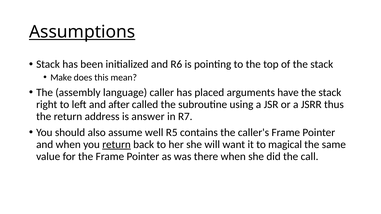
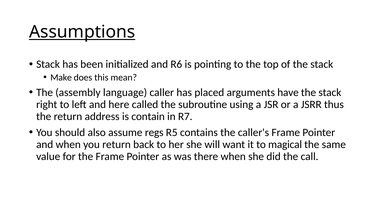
after: after -> here
answer: answer -> contain
well: well -> regs
return at (117, 145) underline: present -> none
